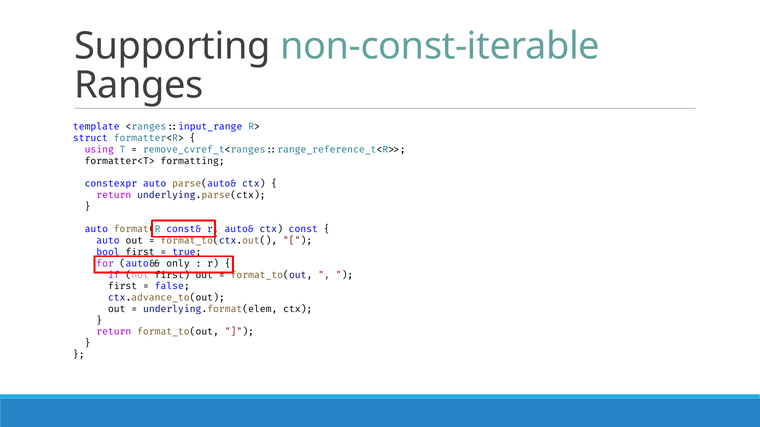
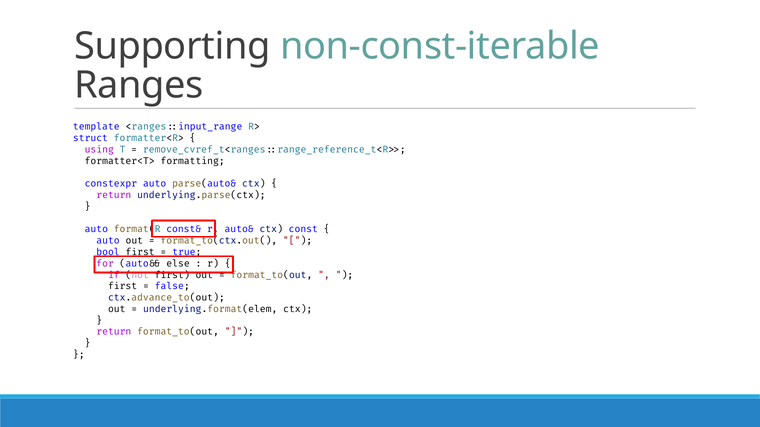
only: only -> else
